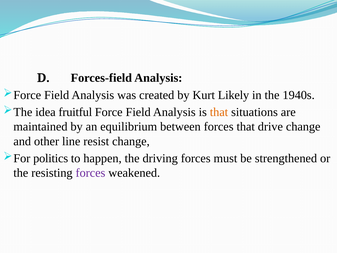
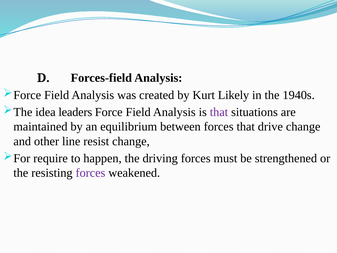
fruitful: fruitful -> leaders
that at (219, 112) colour: orange -> purple
politics: politics -> require
